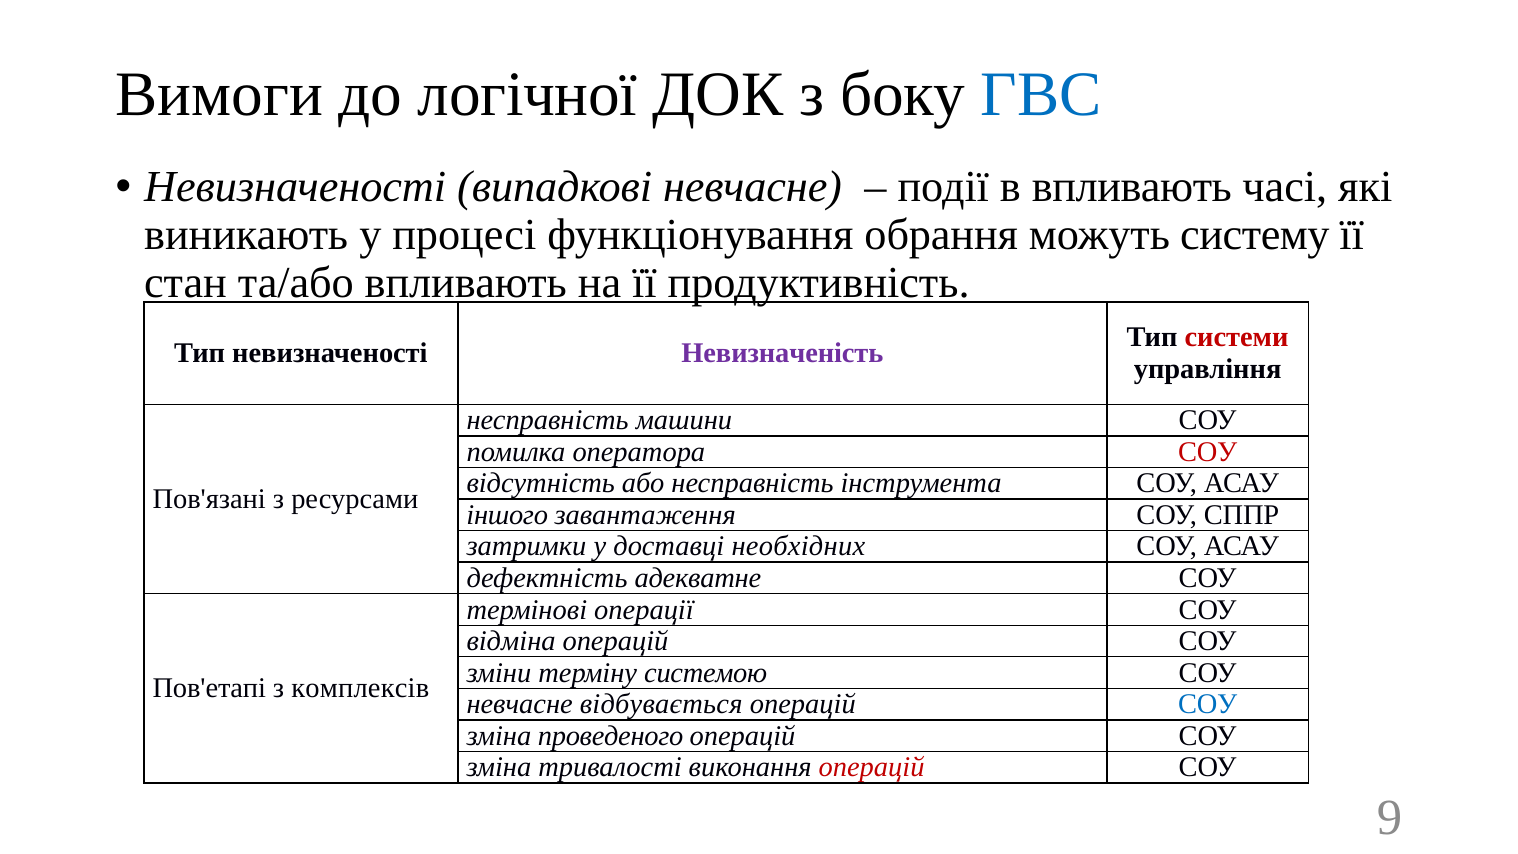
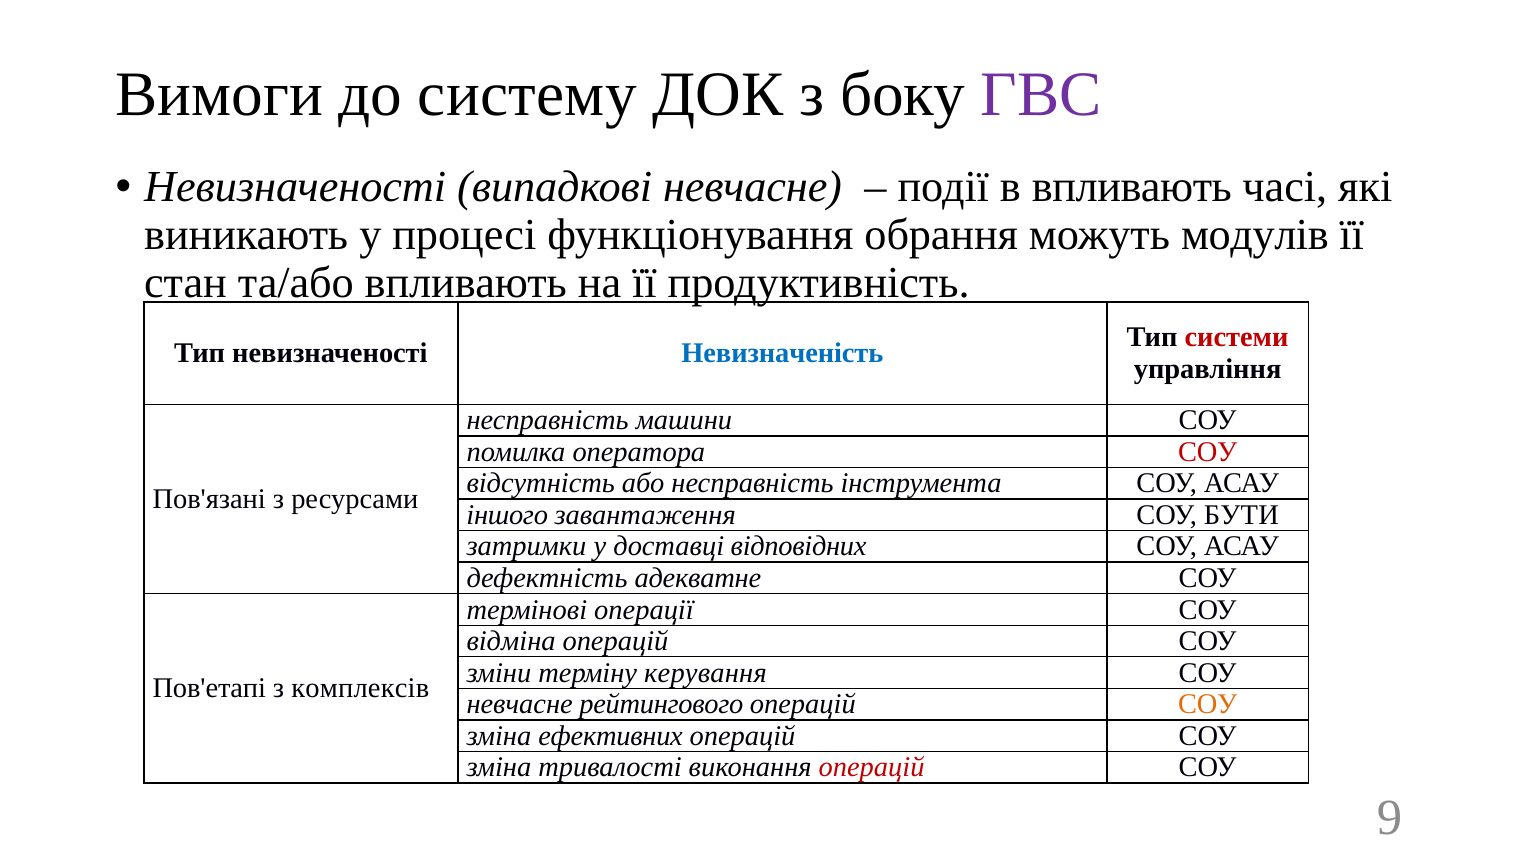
логічної: логічної -> систему
ГВС colour: blue -> purple
систему: систему -> модулів
Невизначеність colour: purple -> blue
СППР: СППР -> БУТИ
необхідних: необхідних -> відповідних
системою: системою -> керування
відбувається: відбувається -> рейтингового
СОУ at (1208, 704) colour: blue -> orange
проведеного: проведеного -> ефективних
